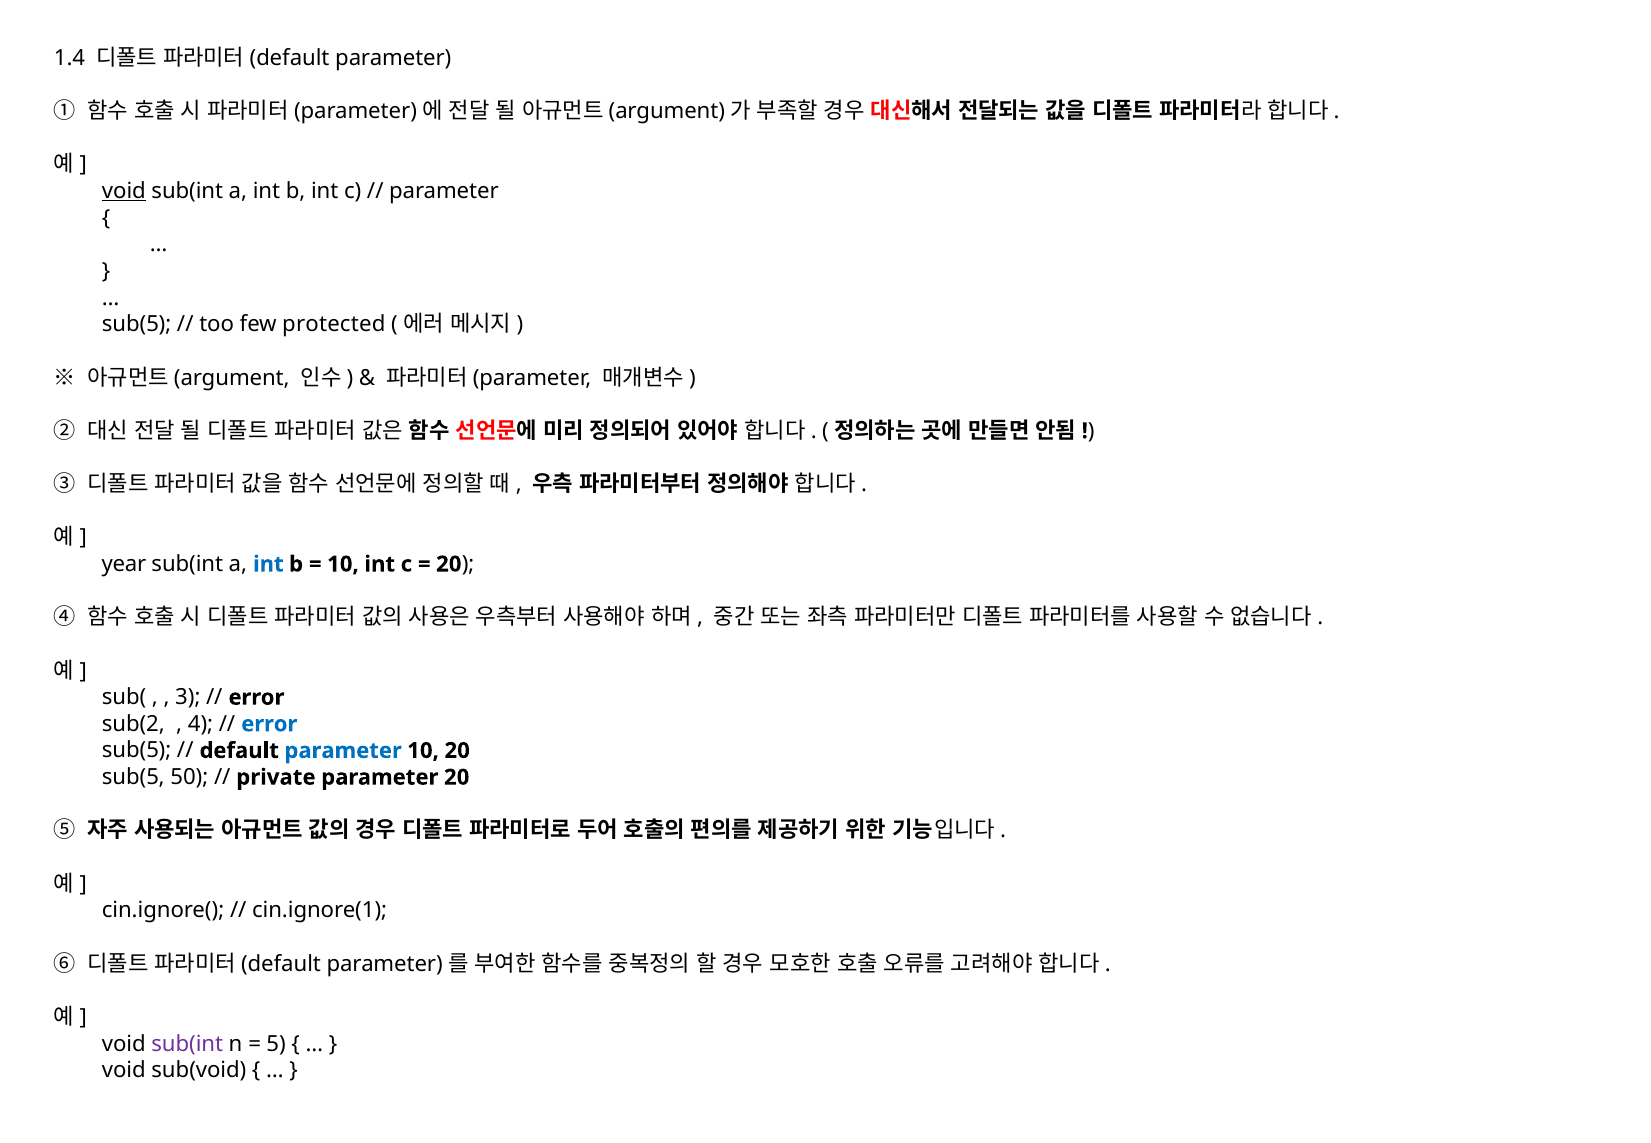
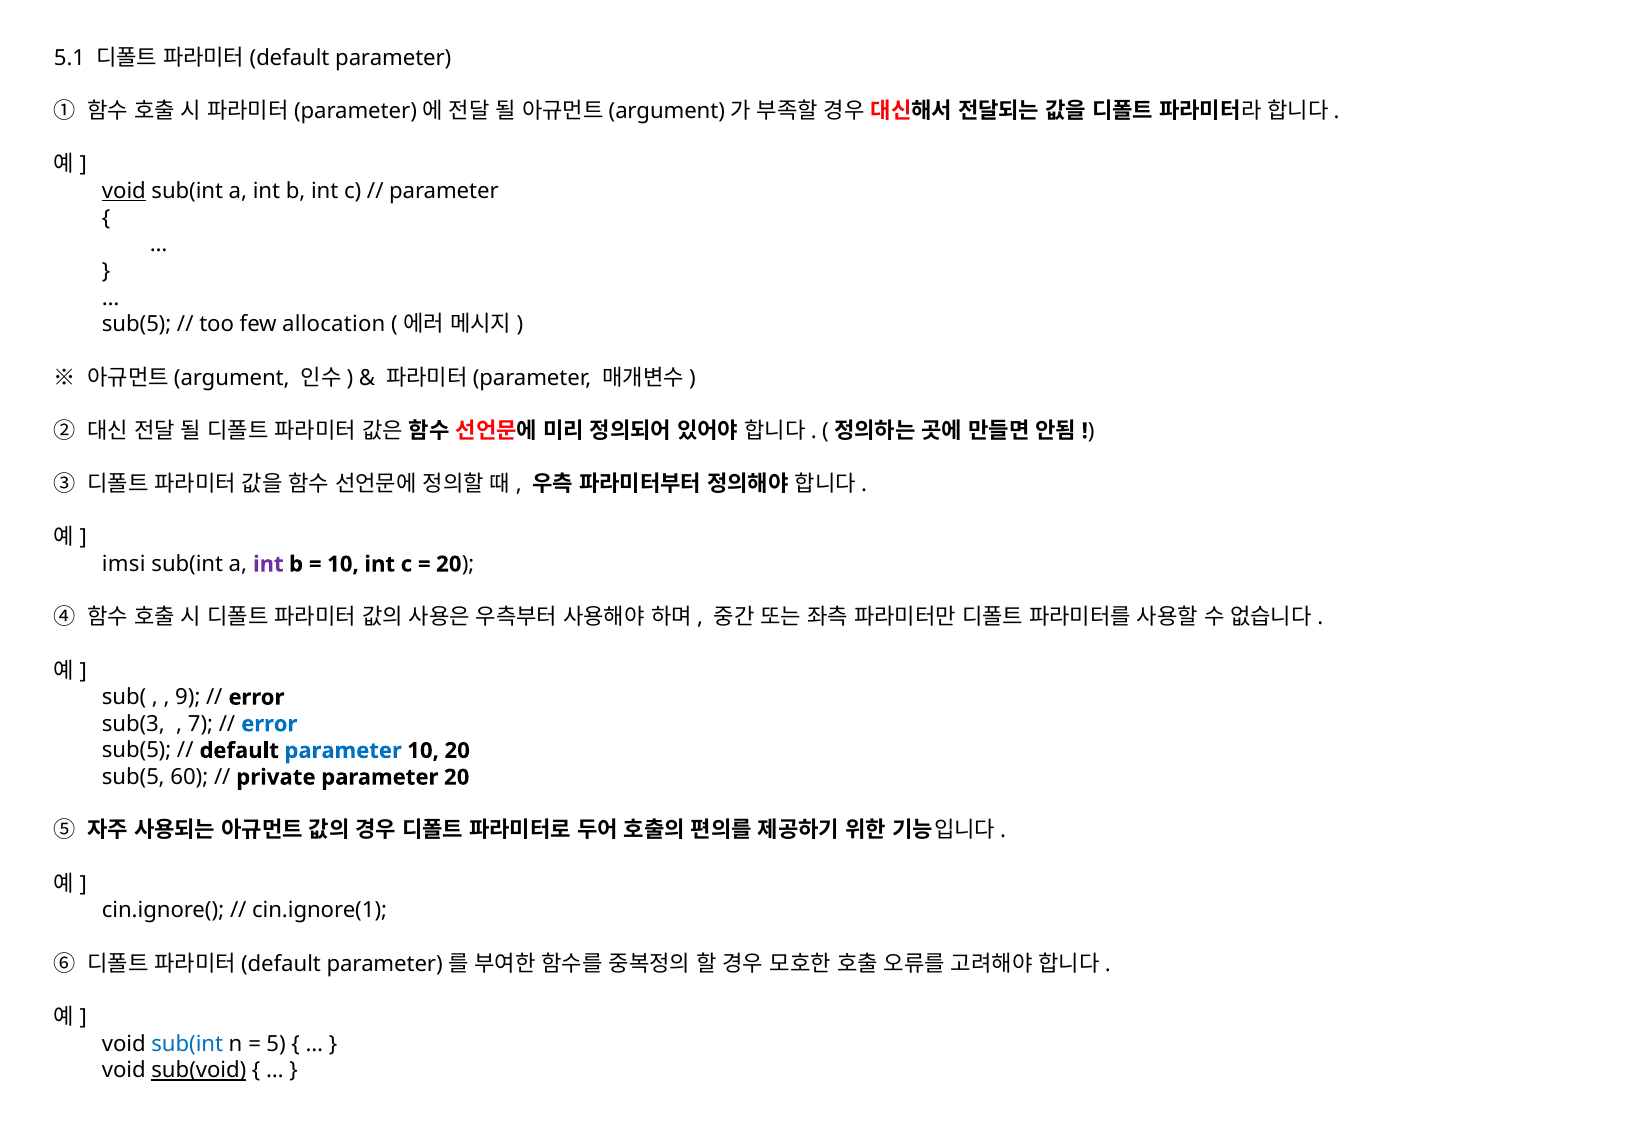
1.4: 1.4 -> 5.1
protected: protected -> allocation
year: year -> imsi
int at (268, 564) colour: blue -> purple
3: 3 -> 9
sub(2: sub(2 -> sub(3
4: 4 -> 7
50: 50 -> 60
sub(int at (187, 1044) colour: purple -> blue
sub(void underline: none -> present
